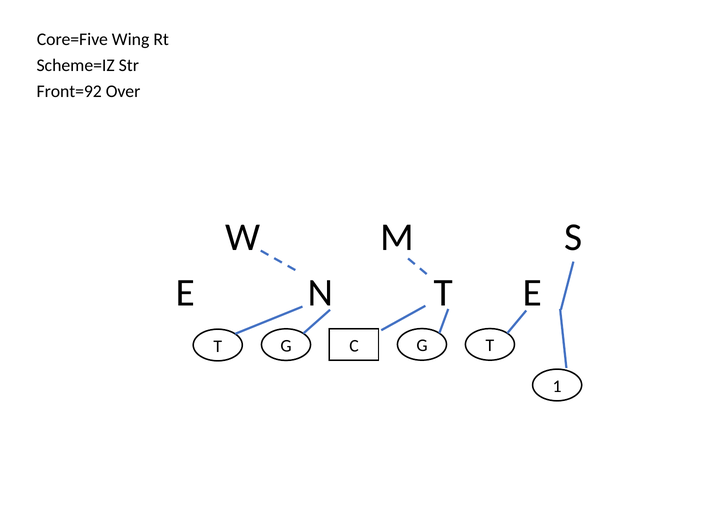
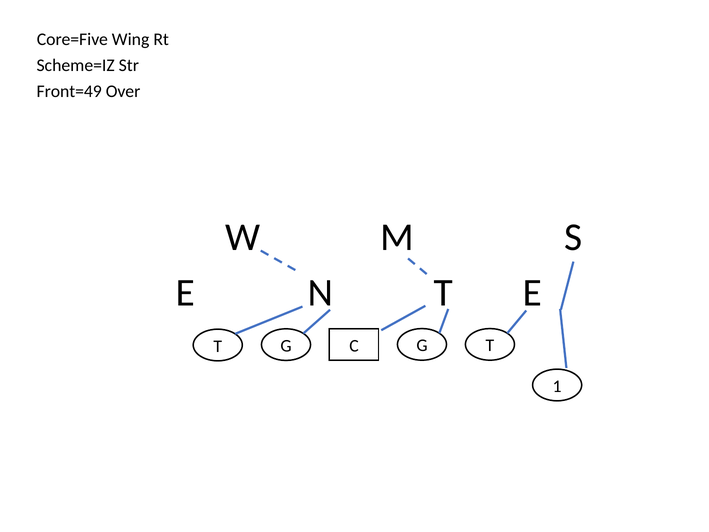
Front=92: Front=92 -> Front=49
